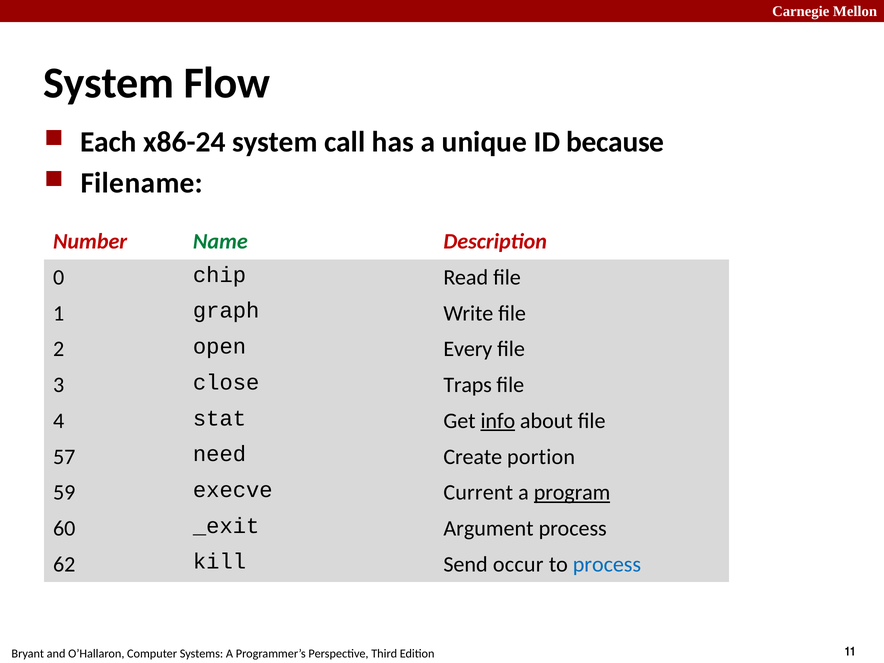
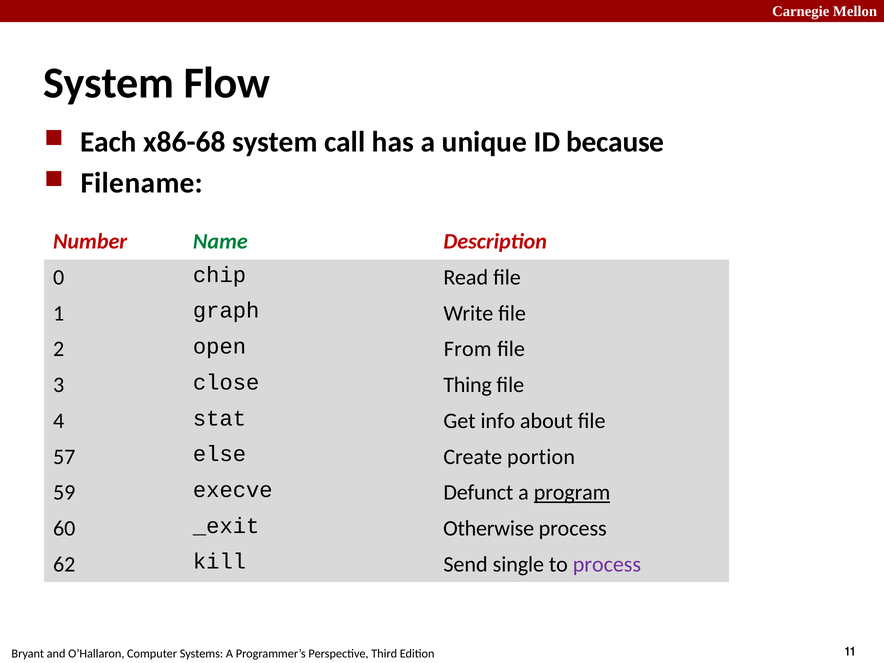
x86-24: x86-24 -> x86-68
Every: Every -> From
Traps: Traps -> Thing
info underline: present -> none
need: need -> else
Current: Current -> Defunct
Argument: Argument -> Otherwise
occur: occur -> single
process at (607, 564) colour: blue -> purple
